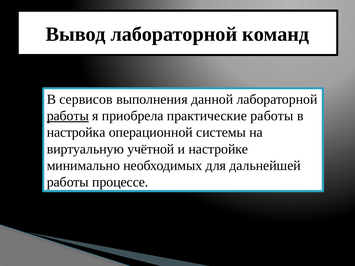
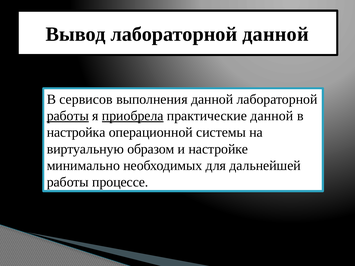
лабораторной команд: команд -> данной
приобрела underline: none -> present
практические работы: работы -> данной
учётной: учётной -> образом
